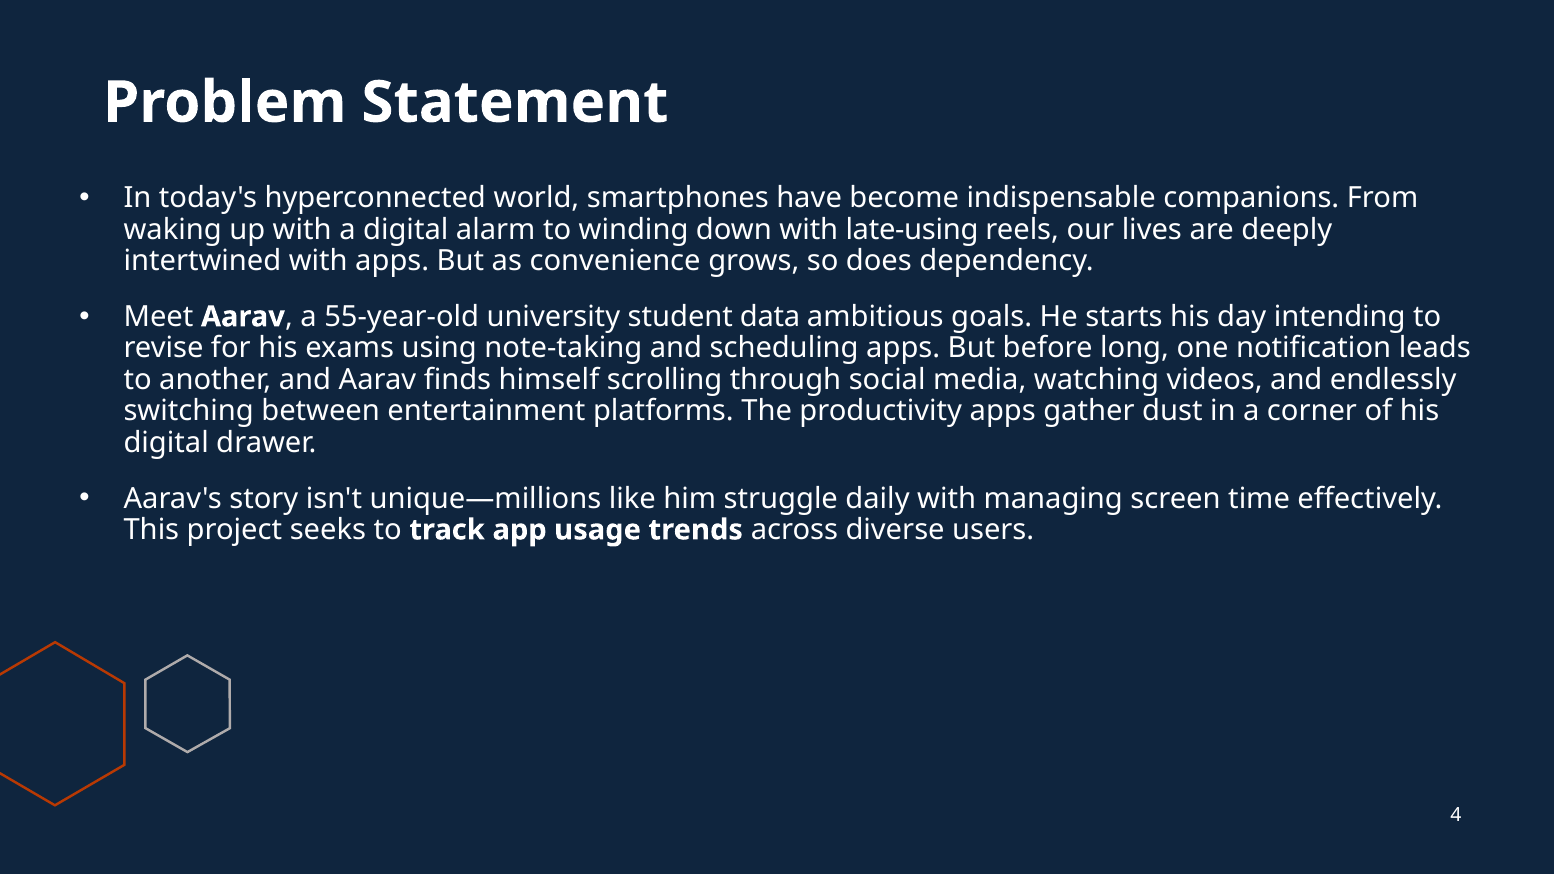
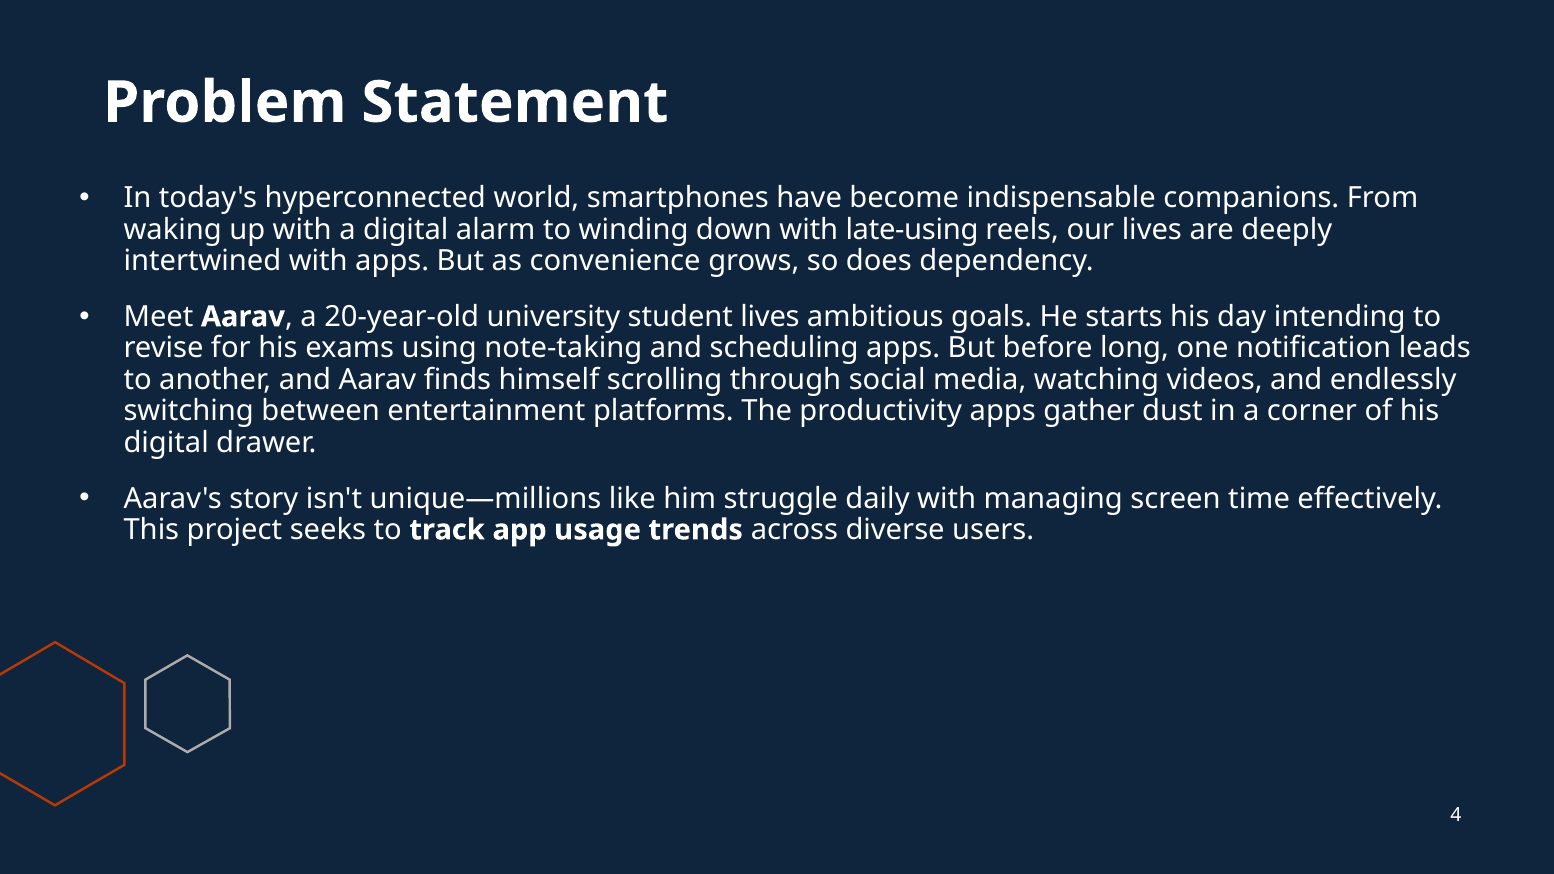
55-year-old: 55-year-old -> 20-year-old
student data: data -> lives
